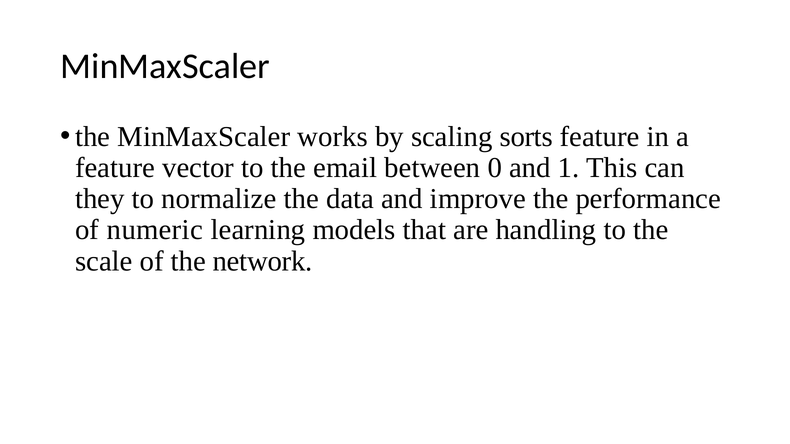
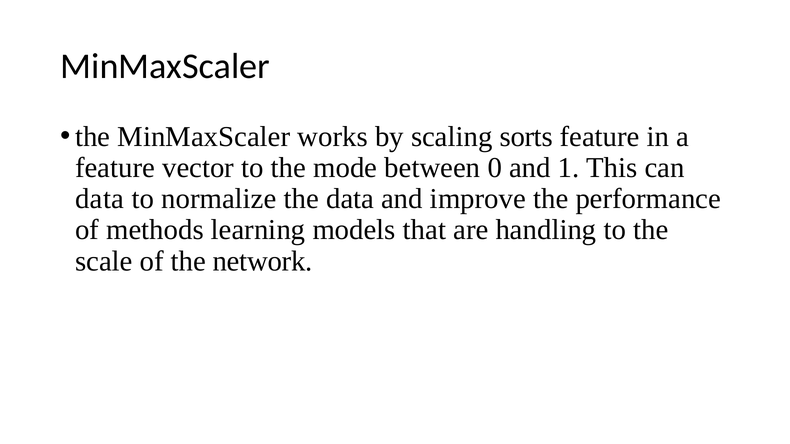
email: email -> mode
they at (100, 199): they -> data
numeric: numeric -> methods
